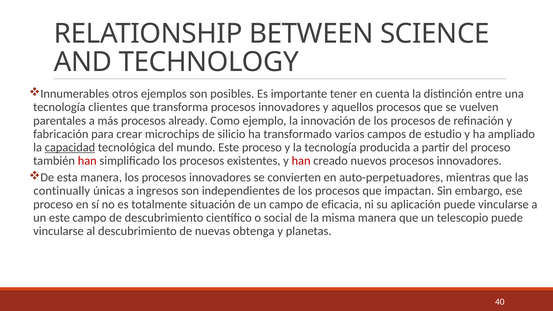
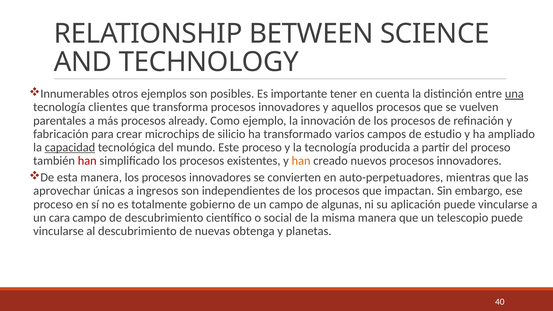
una underline: none -> present
han at (301, 161) colour: red -> orange
continually: continually -> aprovechar
situación: situación -> gobierno
eficacia: eficacia -> algunas
un este: este -> cara
